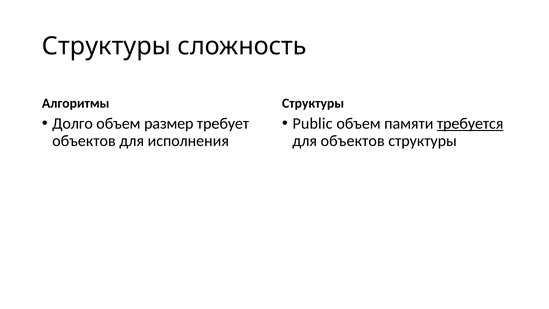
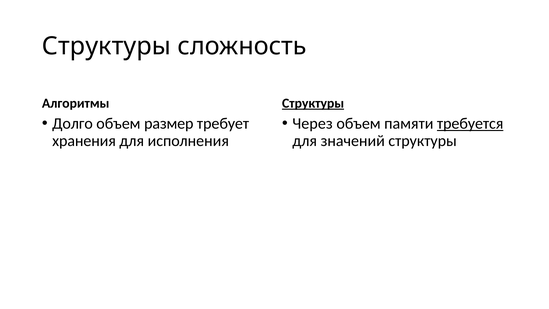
Структуры at (313, 103) underline: none -> present
Public: Public -> Через
объектов at (84, 141): объектов -> хранения
для объектов: объектов -> значений
